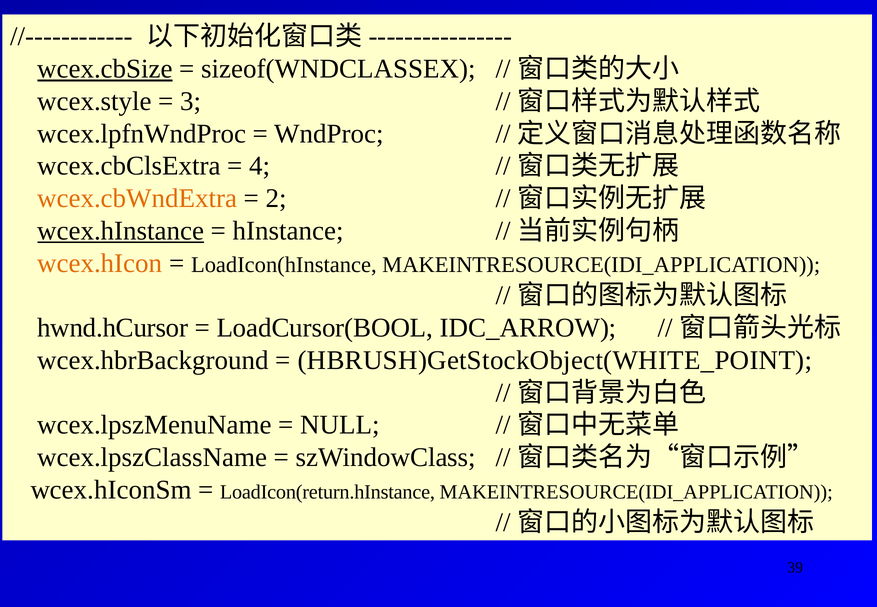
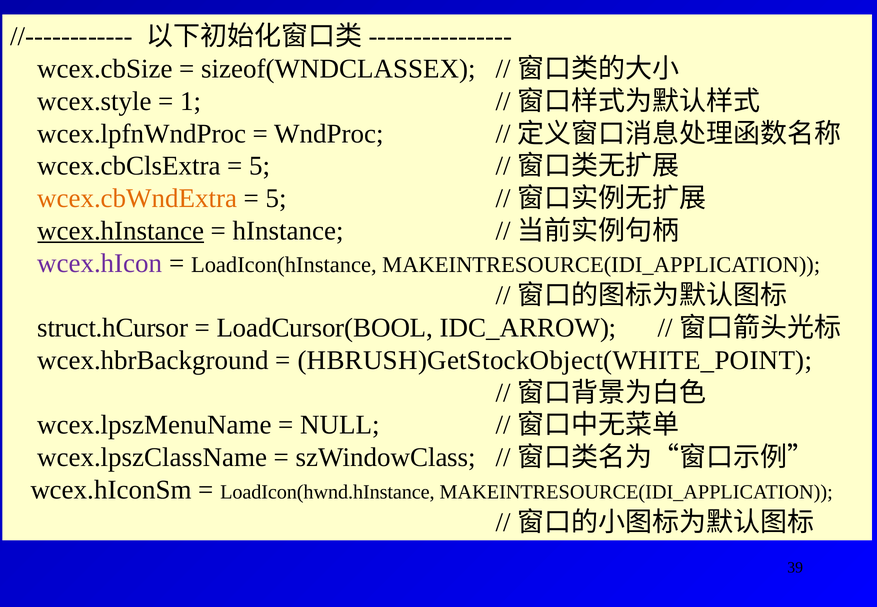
wcex.cbSize underline: present -> none
3: 3 -> 1
4 at (260, 166): 4 -> 5
2 at (276, 198): 2 -> 5
wcex.hIcon colour: orange -> purple
hwnd.hCursor: hwnd.hCursor -> struct.hCursor
LoadIcon(return.hInstance: LoadIcon(return.hInstance -> LoadIcon(hwnd.hInstance
